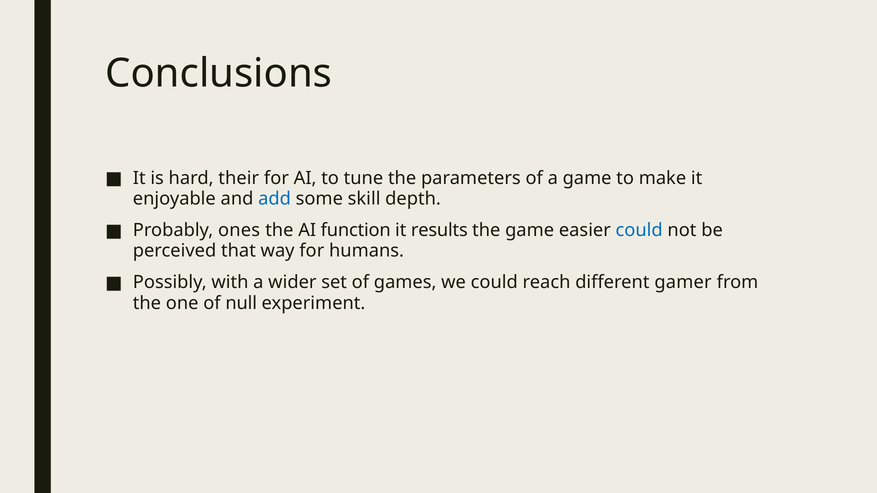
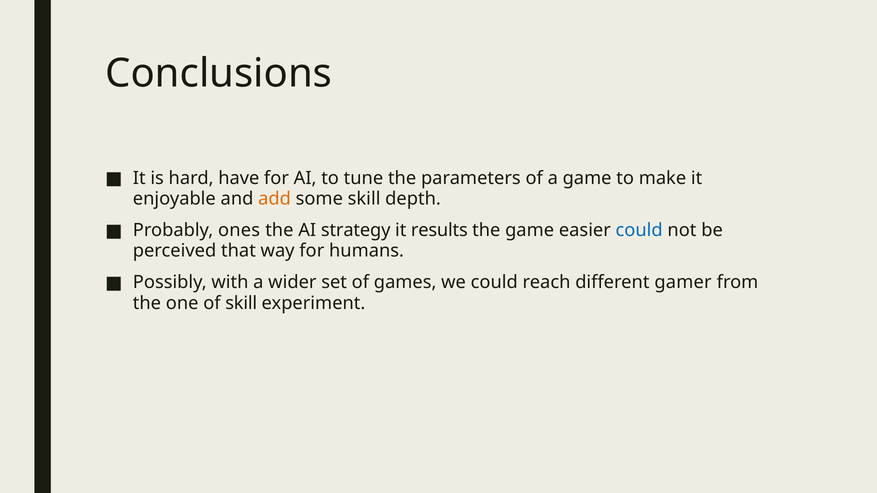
their: their -> have
add colour: blue -> orange
function: function -> strategy
of null: null -> skill
